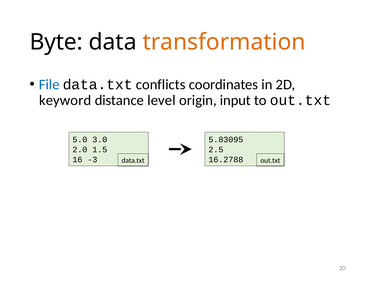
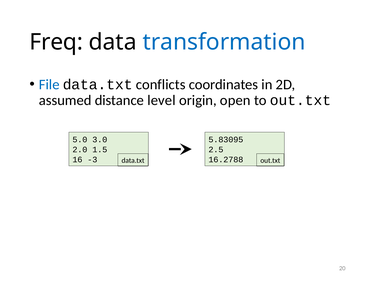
Byte: Byte -> Freq
transformation colour: orange -> blue
keyword: keyword -> assumed
input: input -> open
